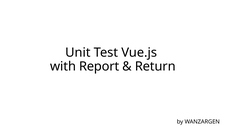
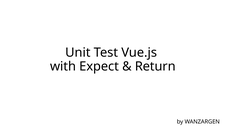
Report: Report -> Expect
